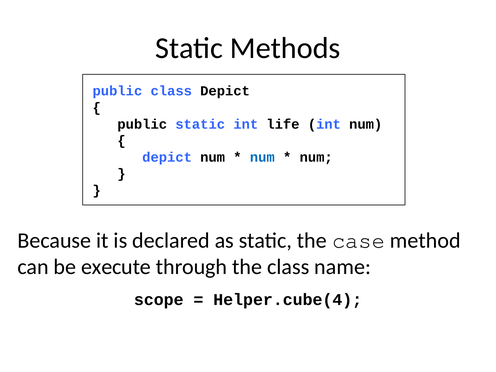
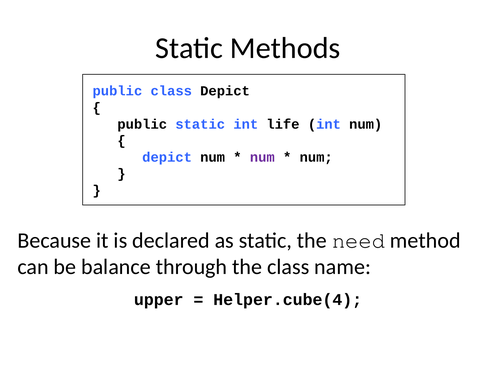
num at (262, 157) colour: blue -> purple
case: case -> need
execute: execute -> balance
scope: scope -> upper
